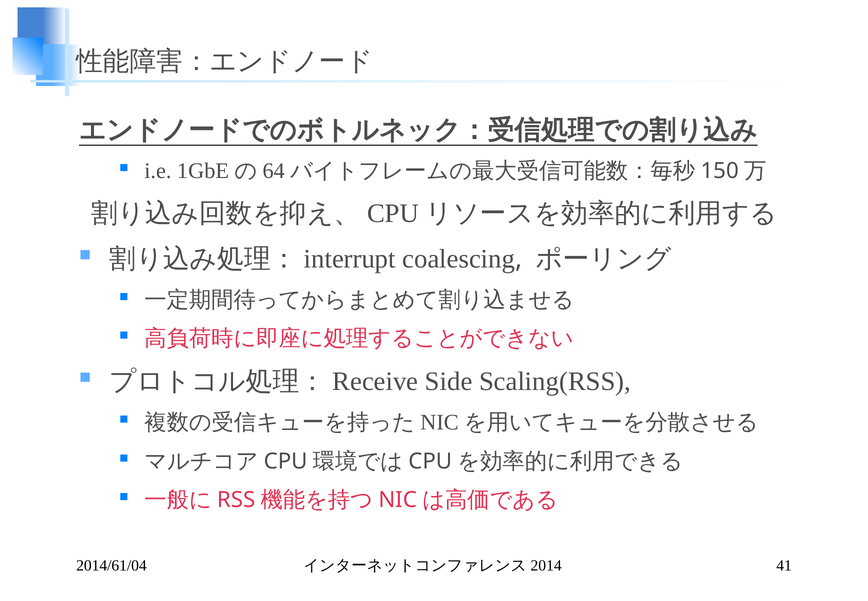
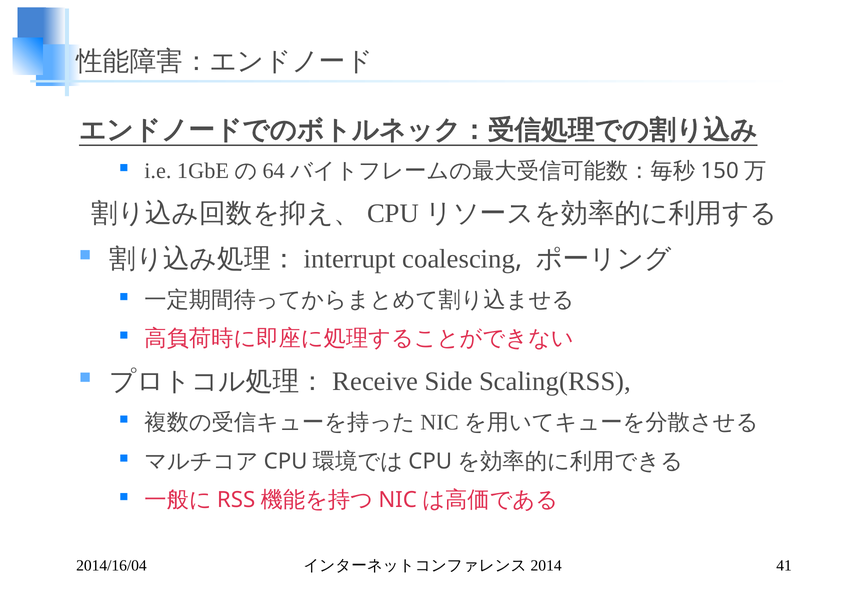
2014/61/04: 2014/61/04 -> 2014/16/04
